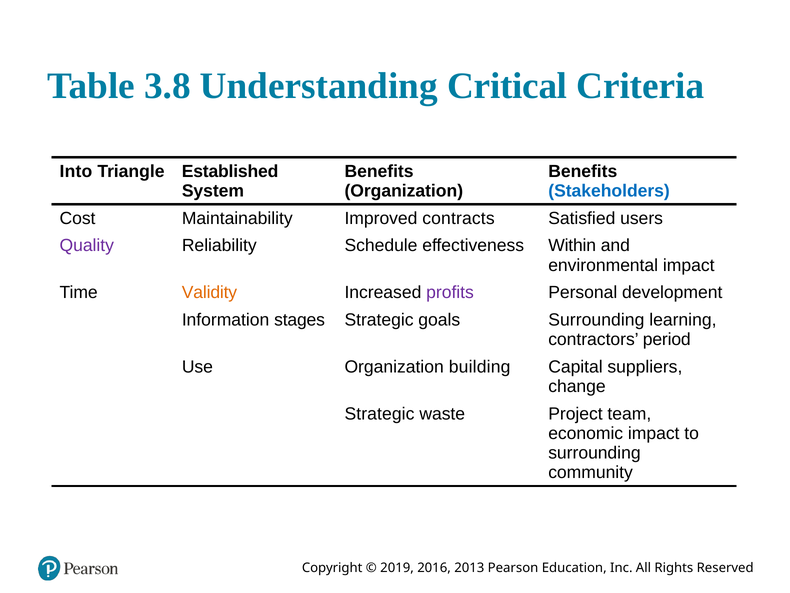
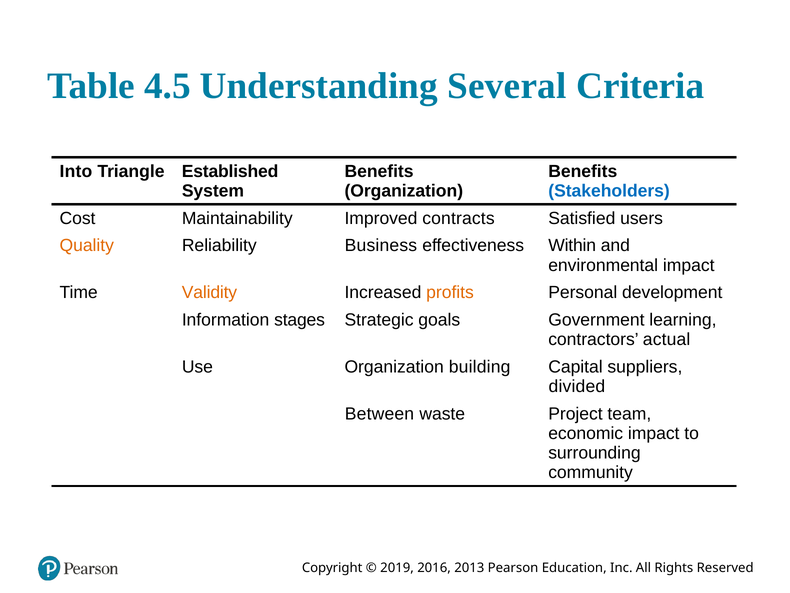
3.8: 3.8 -> 4.5
Critical: Critical -> Several
Quality colour: purple -> orange
Schedule: Schedule -> Business
profits colour: purple -> orange
goals Surrounding: Surrounding -> Government
period: period -> actual
change: change -> divided
Blank Strategic: Strategic -> Between
